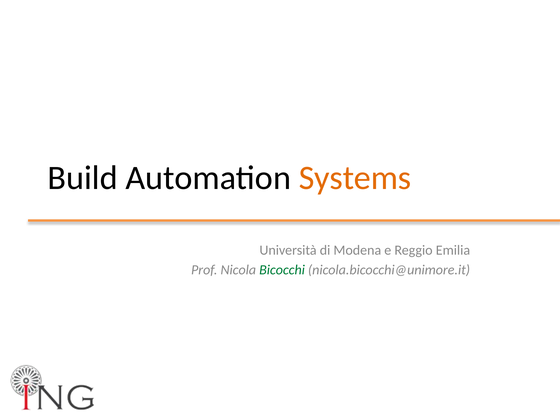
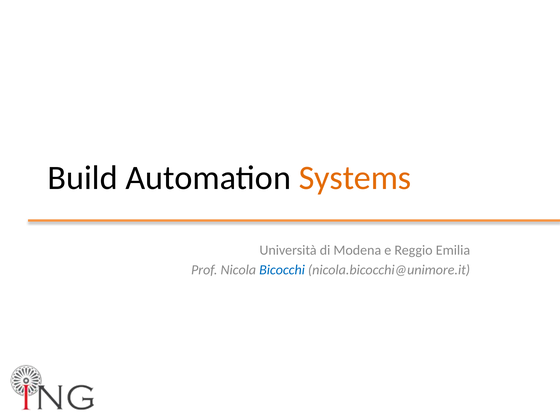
Bicocchi colour: green -> blue
